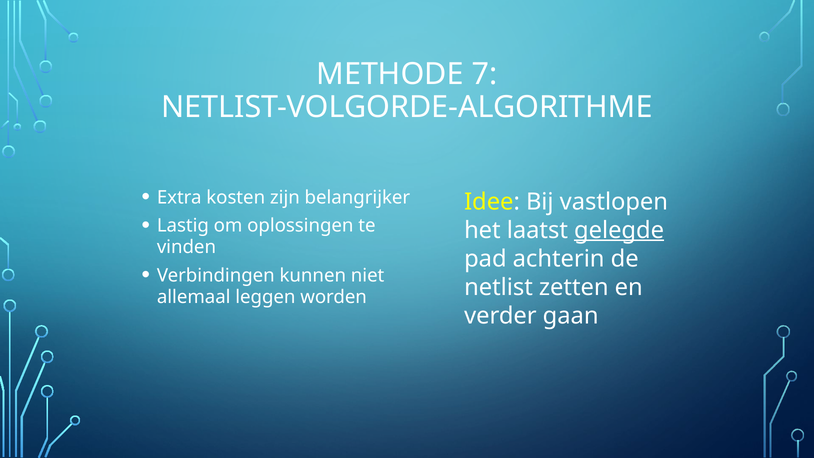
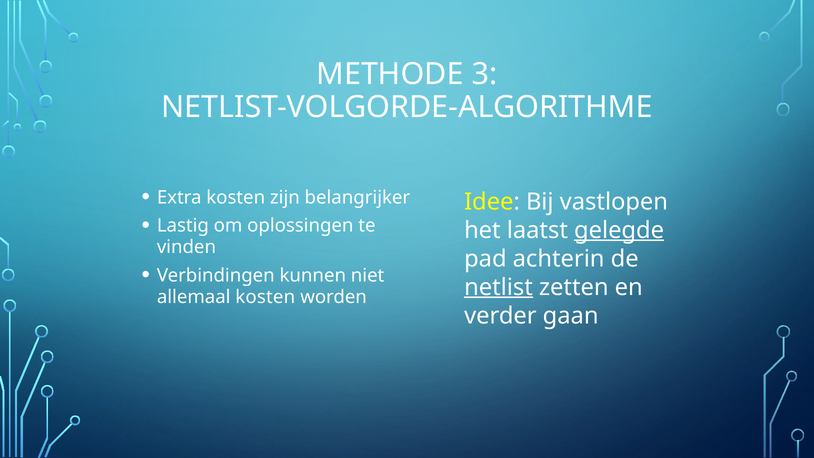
7: 7 -> 3
netlist underline: none -> present
allemaal leggen: leggen -> kosten
